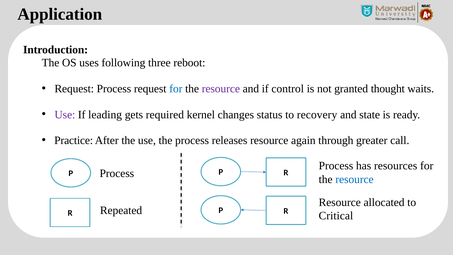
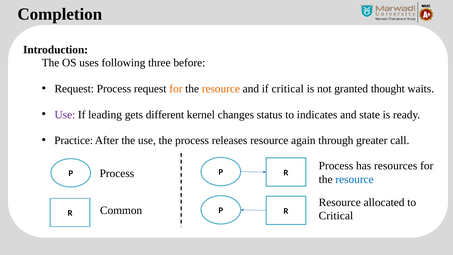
Application: Application -> Completion
reboot: reboot -> before
for at (176, 89) colour: blue -> orange
resource at (221, 89) colour: purple -> orange
if control: control -> critical
required: required -> different
recovery: recovery -> indicates
Repeated: Repeated -> Common
